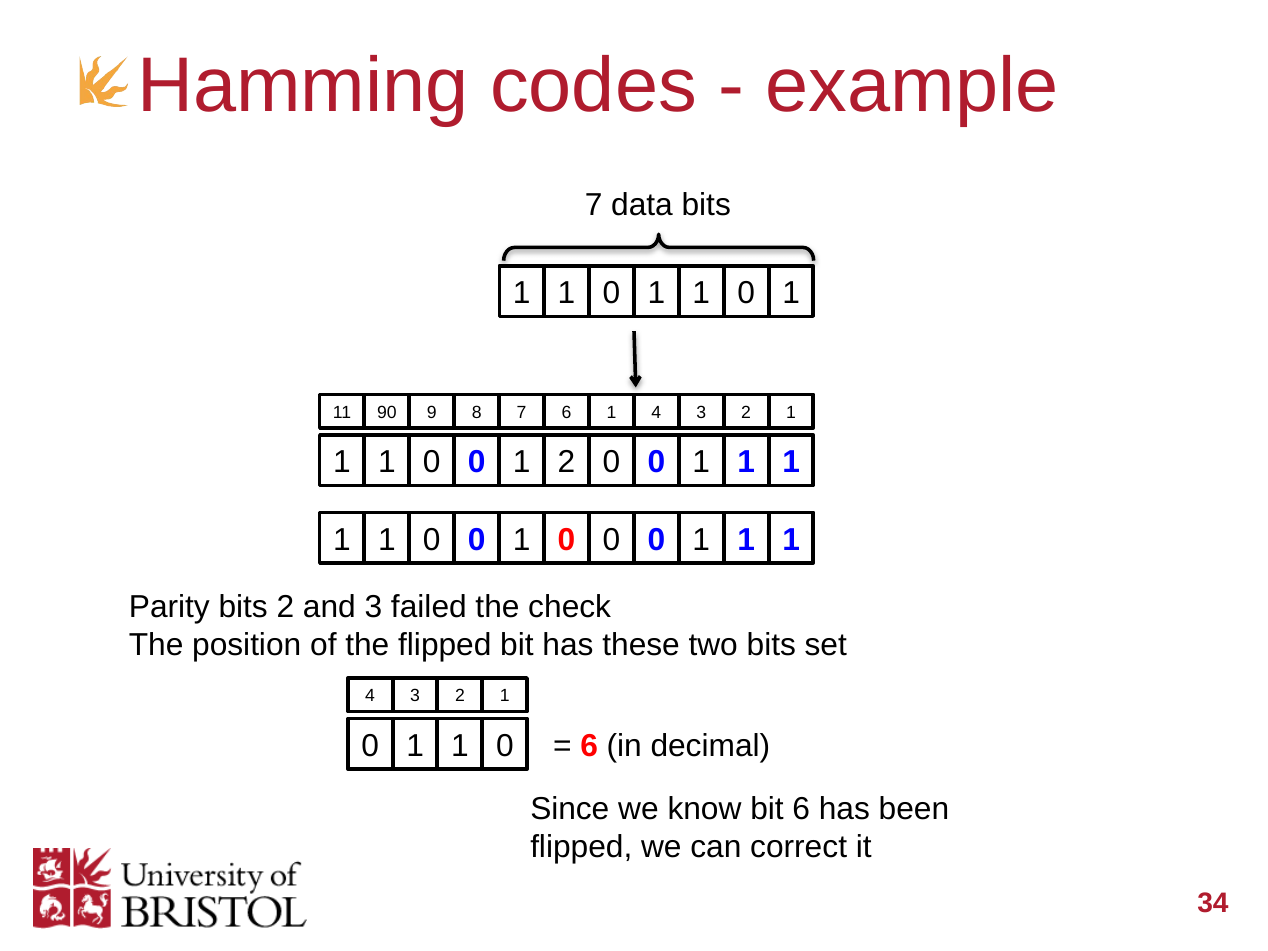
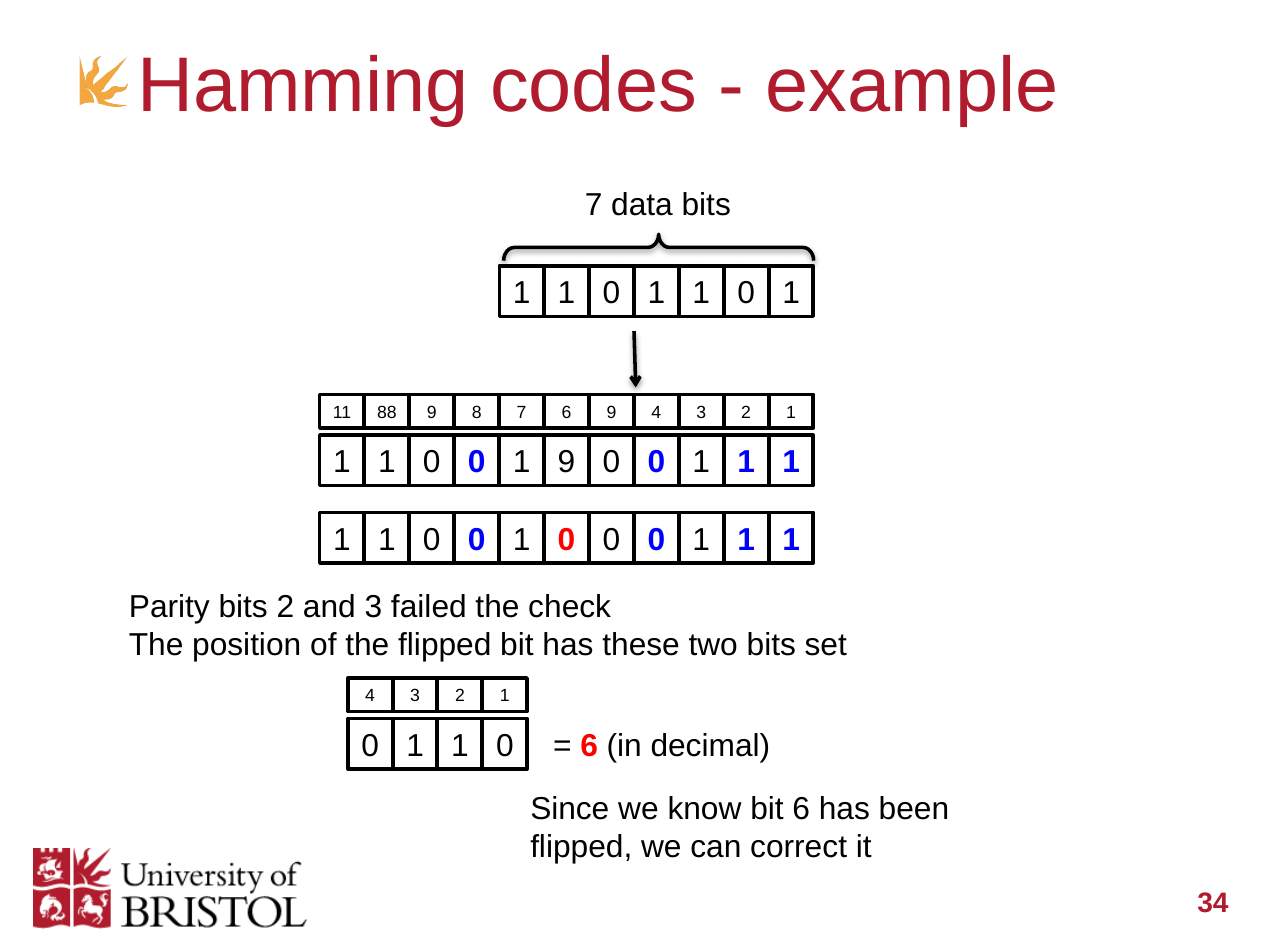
90: 90 -> 88
6 1: 1 -> 9
1 2: 2 -> 9
